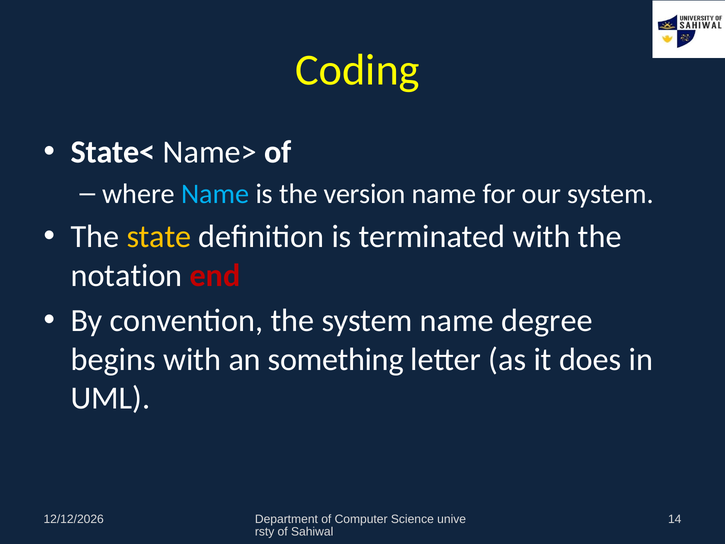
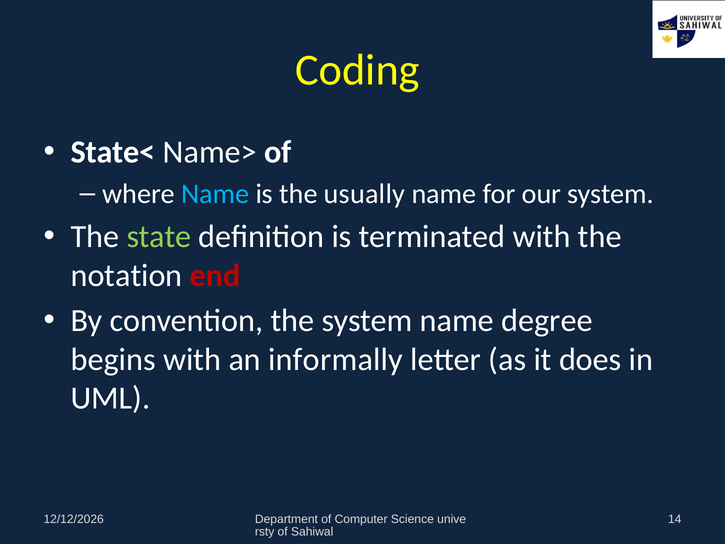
version: version -> usually
state colour: yellow -> light green
something: something -> informally
